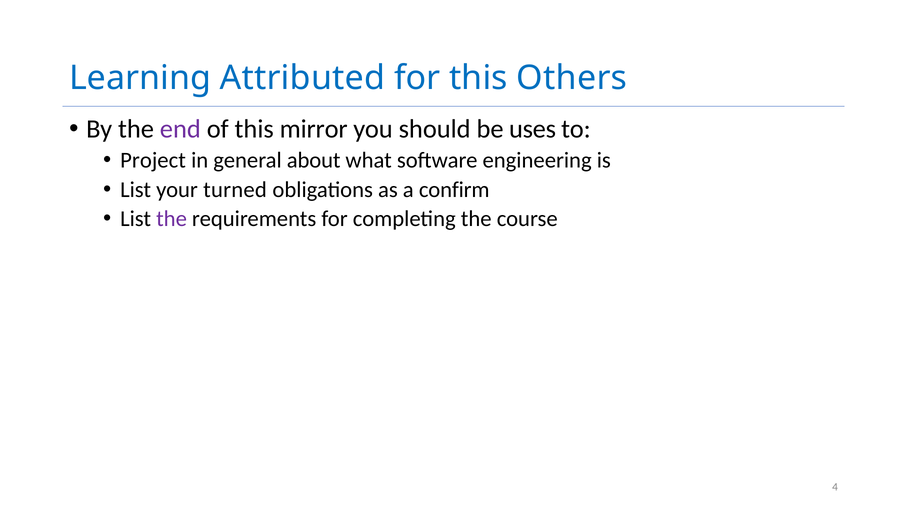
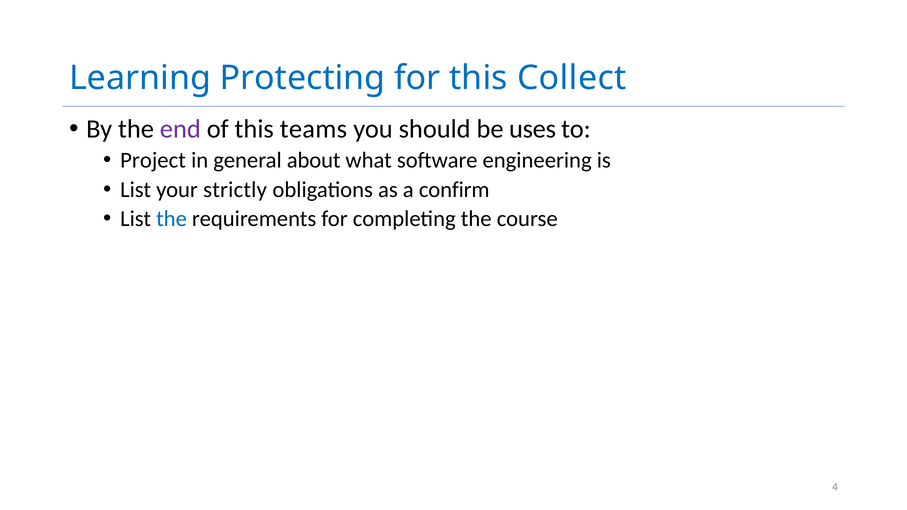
Attributed: Attributed -> Protecting
Others: Others -> Collect
mirror: mirror -> teams
turned: turned -> strictly
the at (172, 219) colour: purple -> blue
